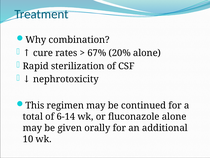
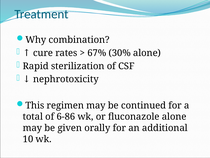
20%: 20% -> 30%
6-14: 6-14 -> 6-86
